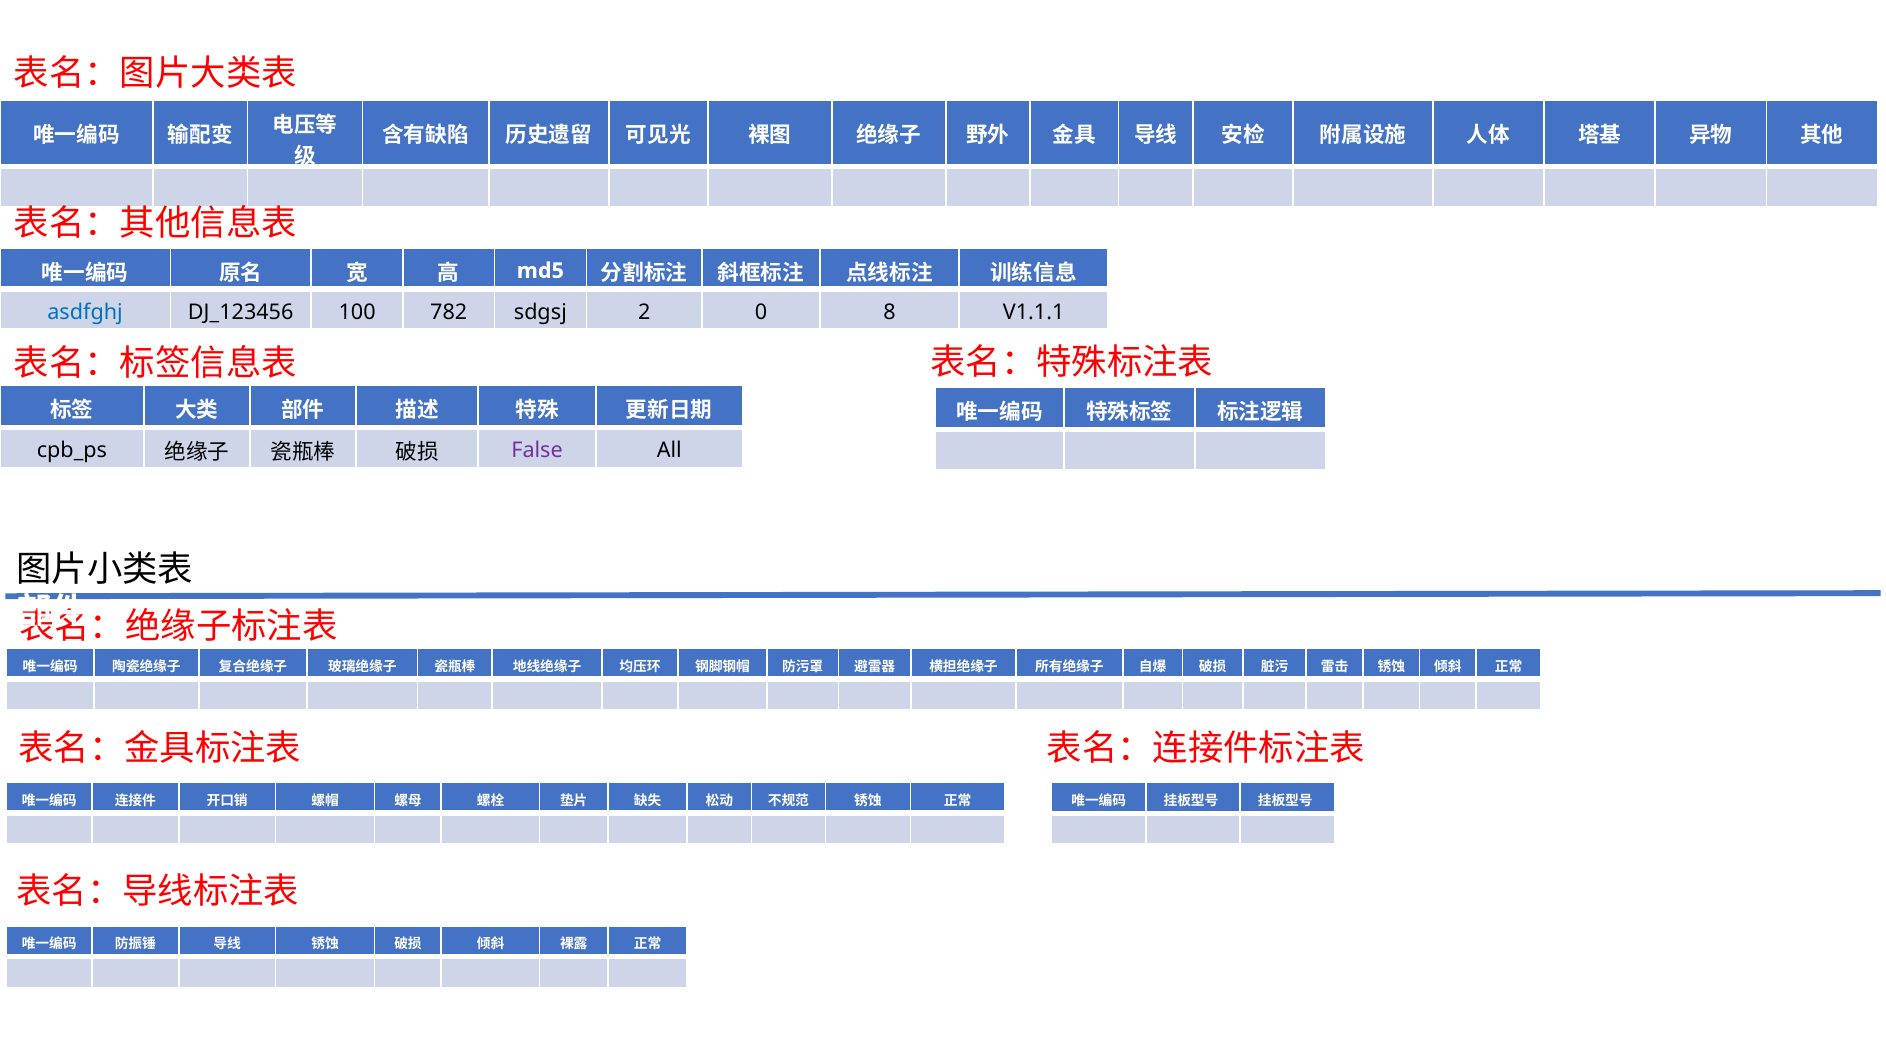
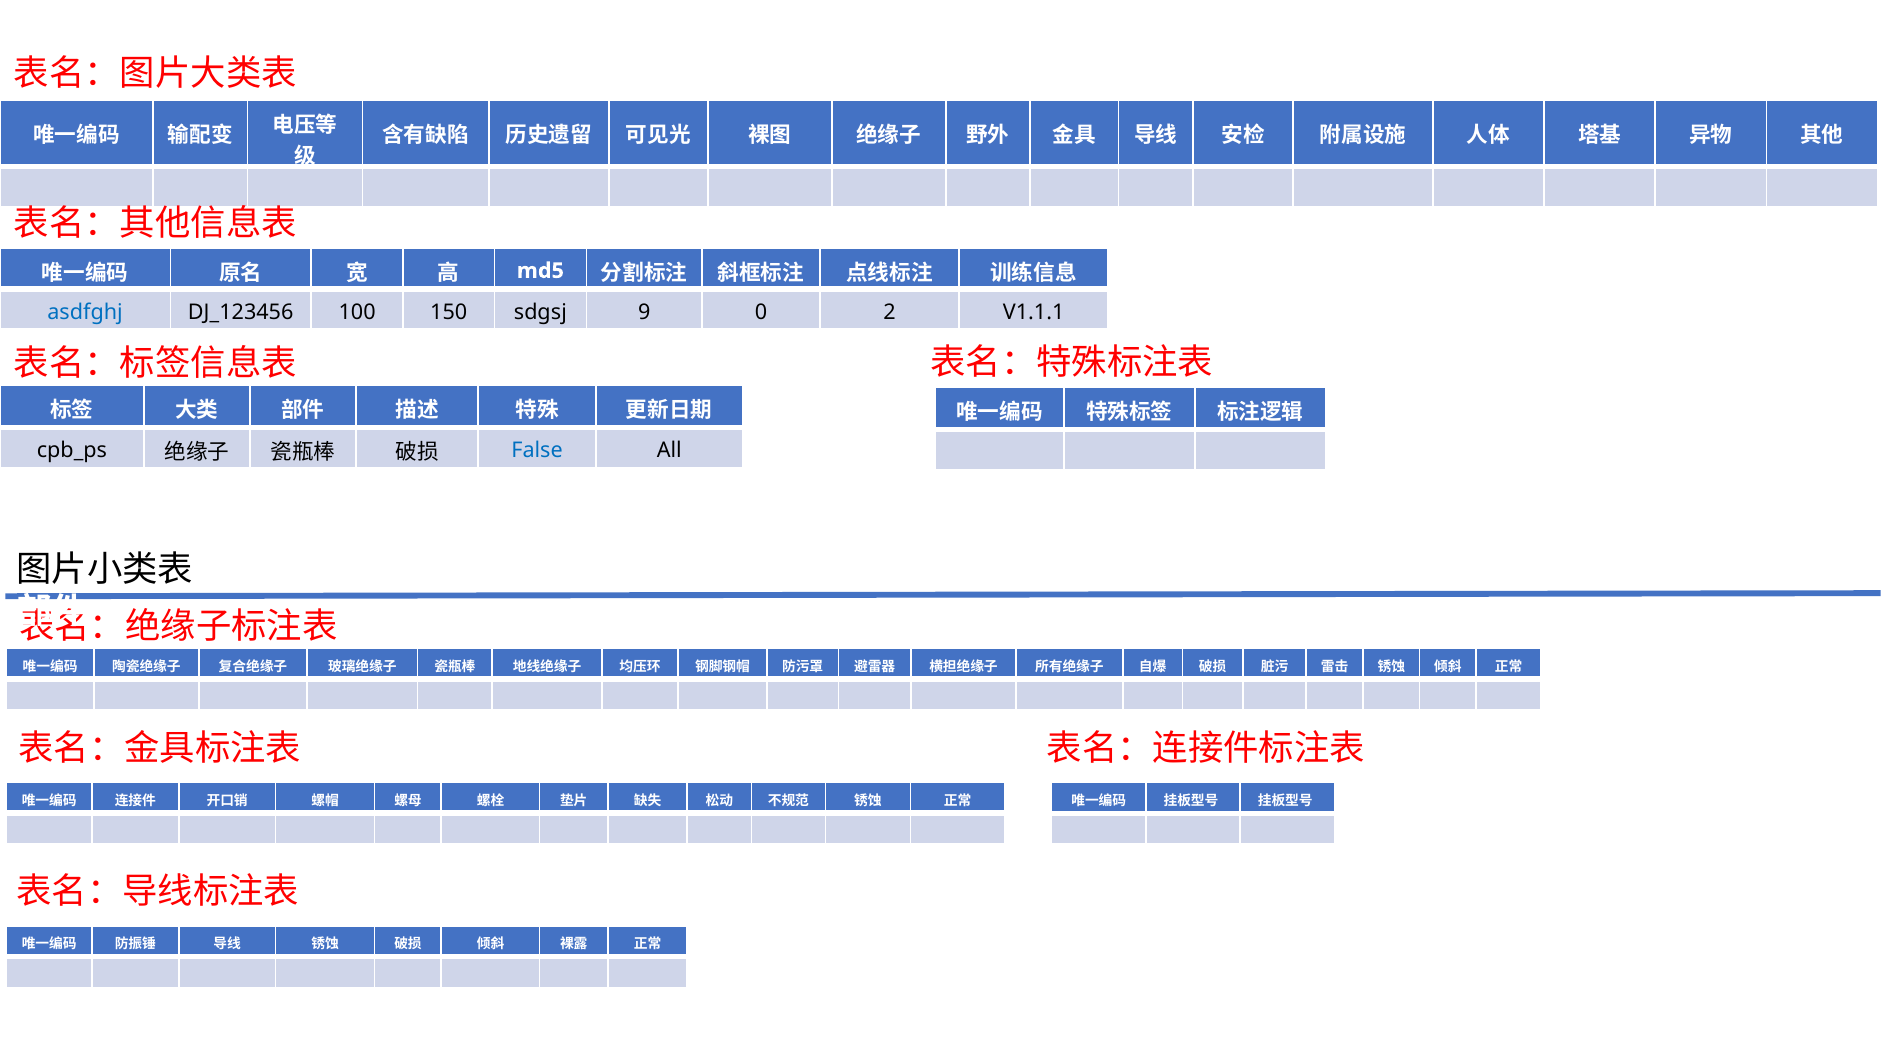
782: 782 -> 150
sdgsj 2: 2 -> 9
0 8: 8 -> 2
False colour: purple -> blue
